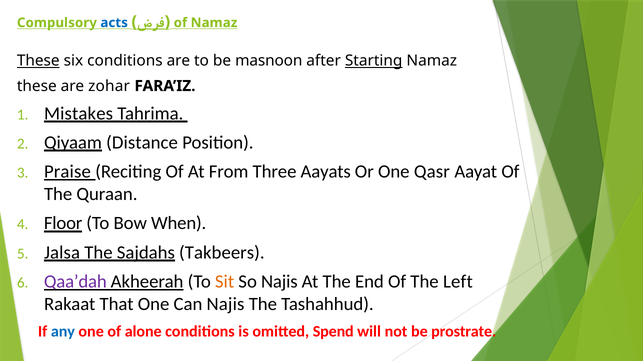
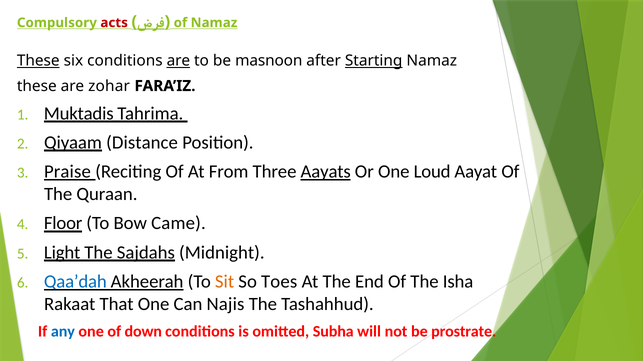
acts colour: blue -> red
are at (178, 61) underline: none -> present
Mistakes: Mistakes -> Muktadis
Aayats underline: none -> present
Qasr: Qasr -> Loud
When: When -> Came
Jalsa: Jalsa -> Light
Takbeers: Takbeers -> Midnight
Qaa’dah colour: purple -> blue
So Najis: Najis -> Toes
Left: Left -> Isha
alone: alone -> down
Spend: Spend -> Subha
